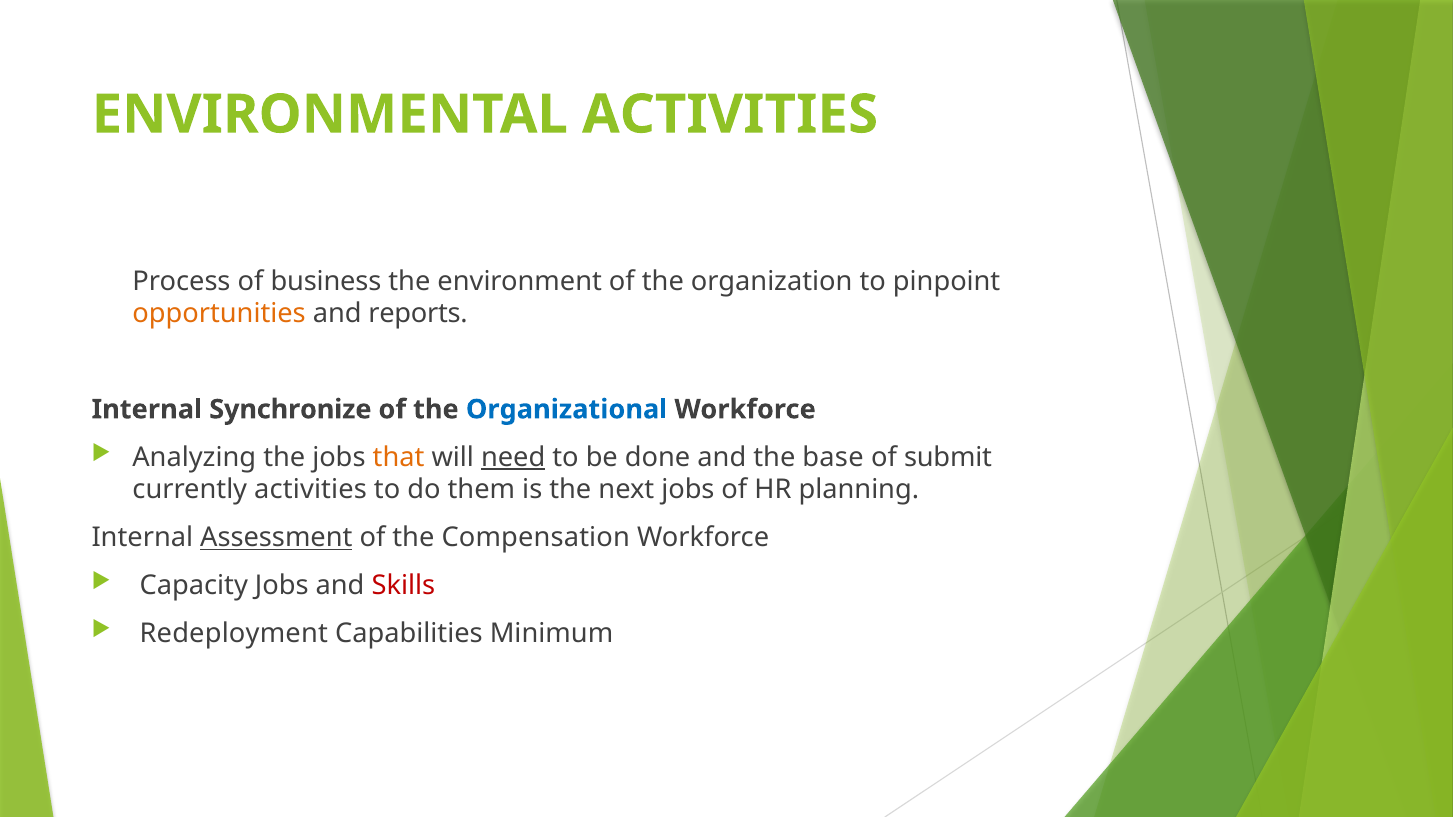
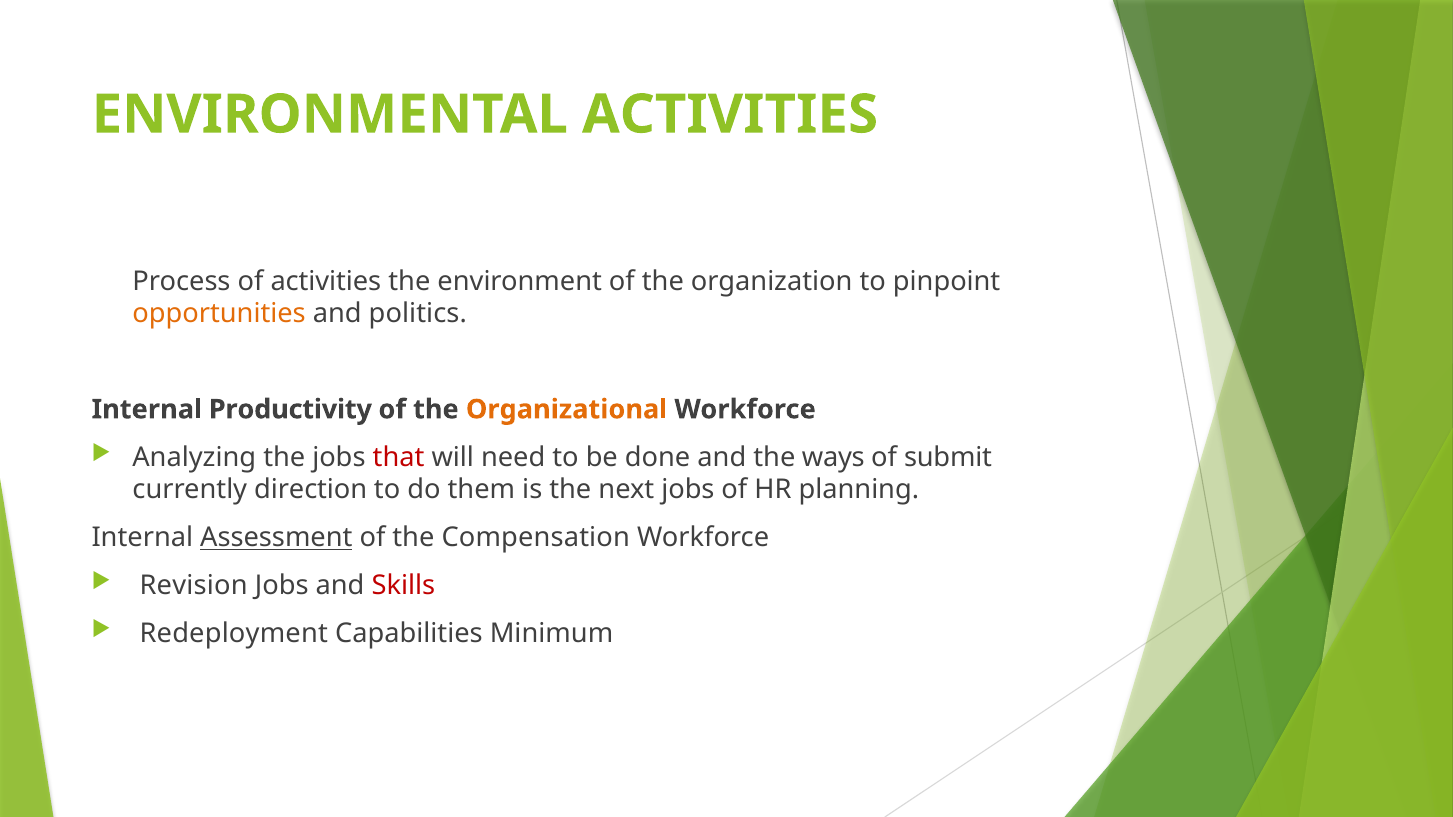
of business: business -> activities
reports: reports -> politics
Synchronize: Synchronize -> Productivity
Organizational colour: blue -> orange
that colour: orange -> red
need underline: present -> none
base: base -> ways
currently activities: activities -> direction
Capacity: Capacity -> Revision
